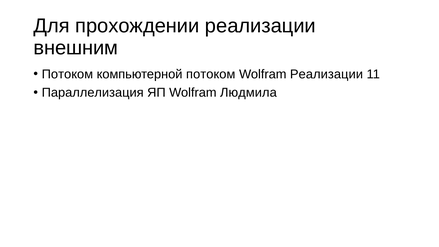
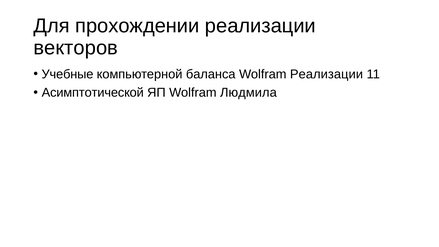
внешним: внешним -> векторов
Потоком at (67, 74): Потоком -> Учебные
компьютерной потоком: потоком -> баланса
Параллелизация: Параллелизация -> Асимптотической
